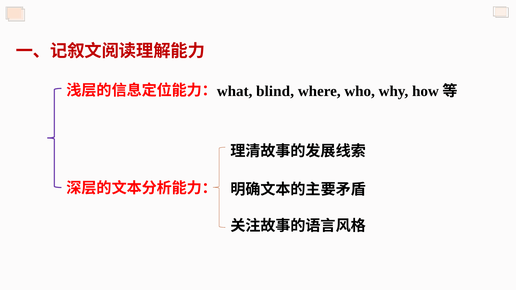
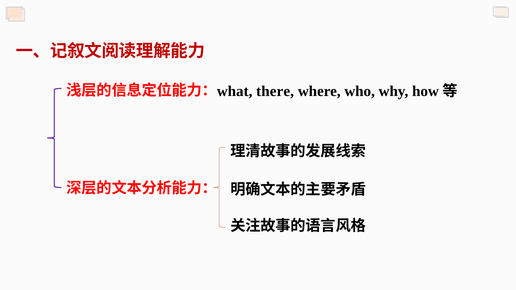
blind: blind -> there
